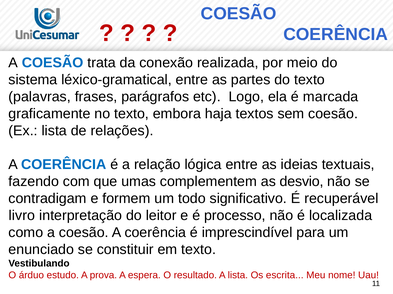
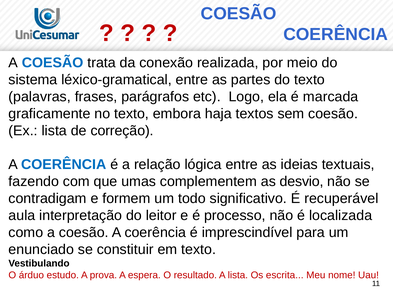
relações: relações -> correção
livro: livro -> aula
